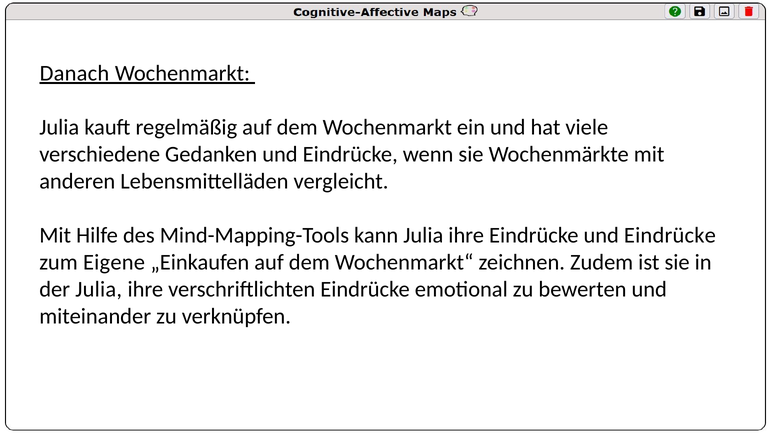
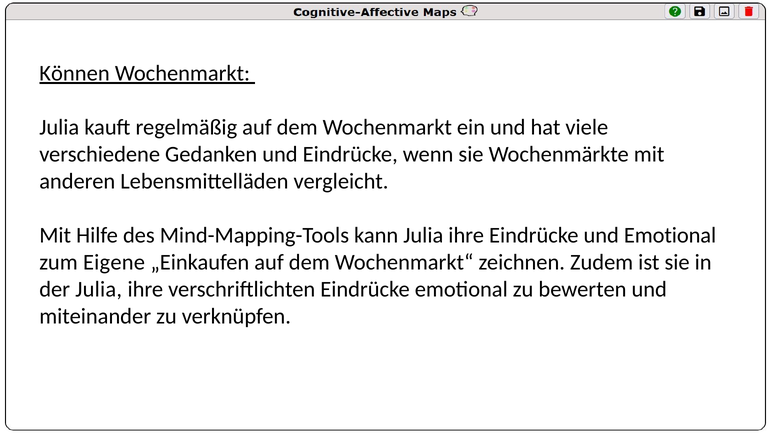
Danach: Danach -> Können
Eindrücke und Eindrücke: Eindrücke -> Emotional
